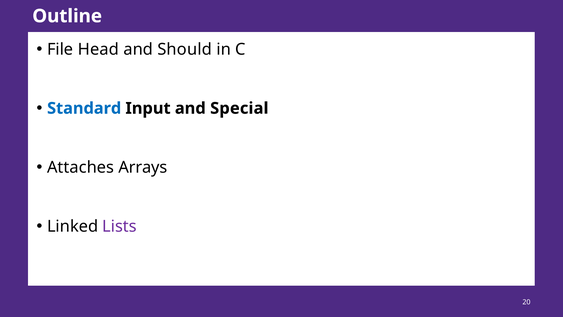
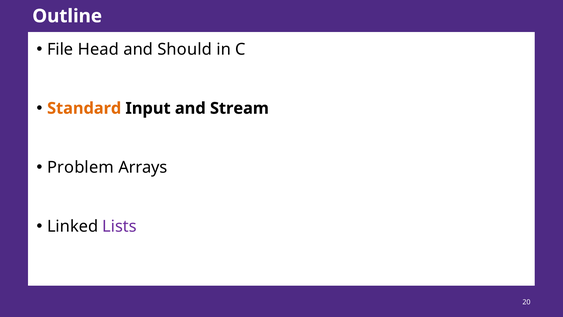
Standard colour: blue -> orange
Special: Special -> Stream
Attaches: Attaches -> Problem
